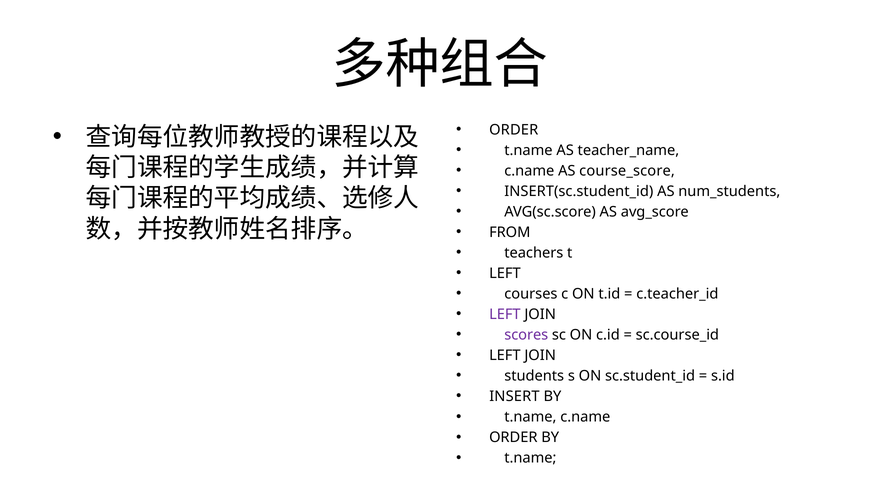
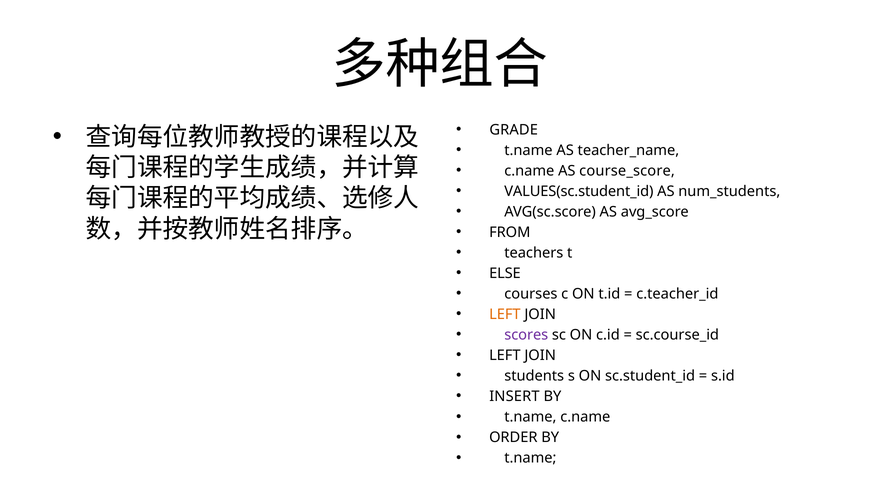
ORDER at (514, 130): ORDER -> GRADE
INSERT(sc.student_id: INSERT(sc.student_id -> VALUES(sc.student_id
LEFT at (505, 273): LEFT -> ELSE
LEFT at (505, 315) colour: purple -> orange
